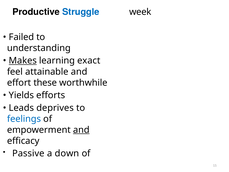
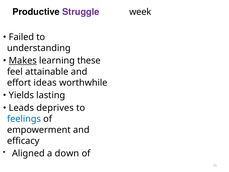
Struggle colour: blue -> purple
exact: exact -> these
these: these -> ideas
efforts: efforts -> lasting
and at (81, 130) underline: present -> none
Passive: Passive -> Aligned
